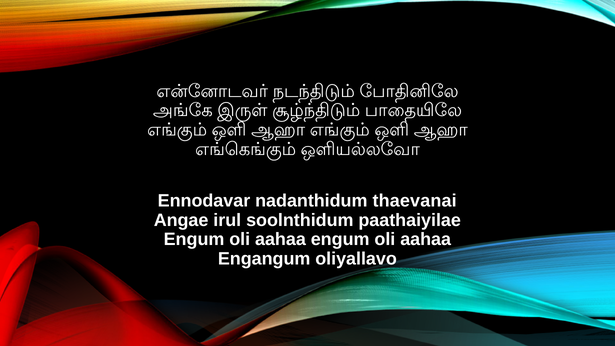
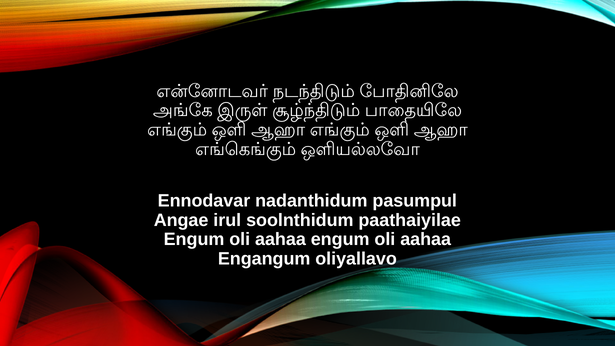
thaevanai: thaevanai -> pasumpul
